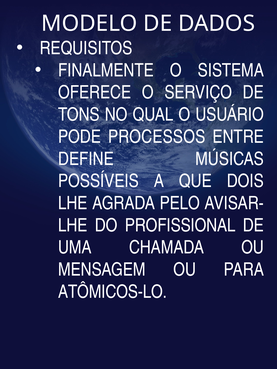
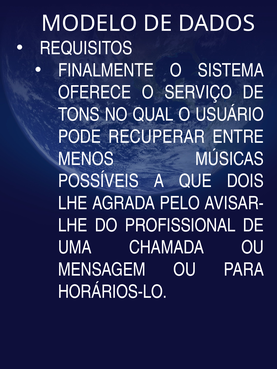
PROCESSOS: PROCESSOS -> RECUPERAR
DEFINE: DEFINE -> MENOS
ATÔMICOS-LO: ATÔMICOS-LO -> HORÁRIOS-LO
